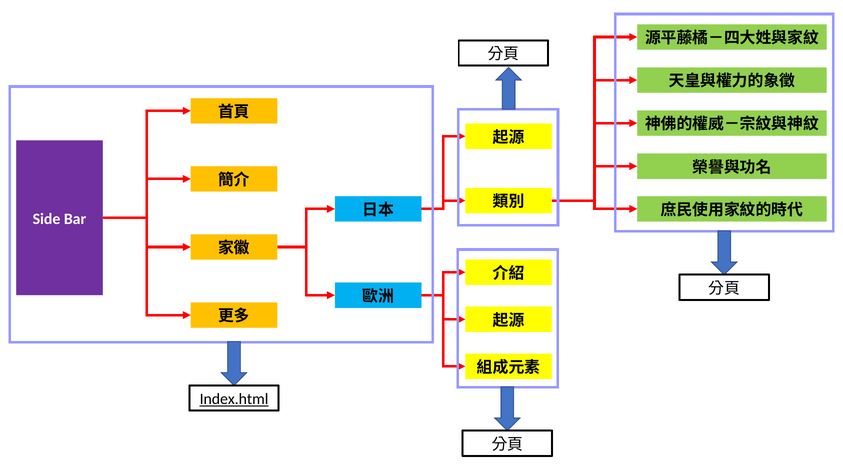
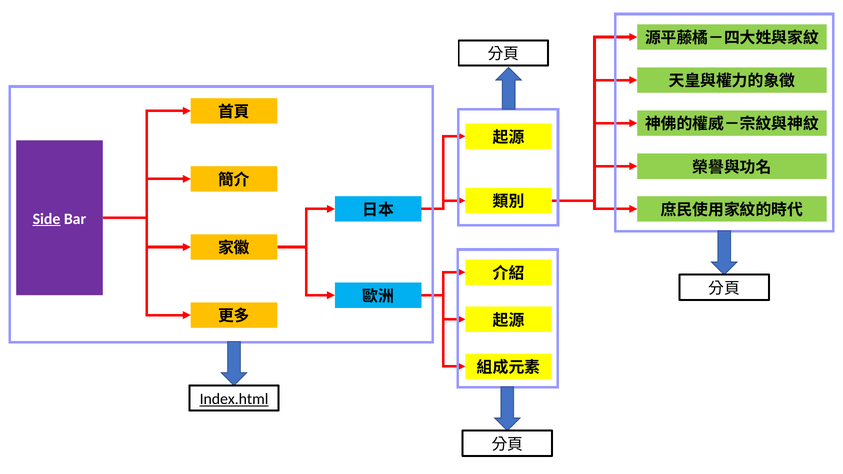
Side underline: none -> present
